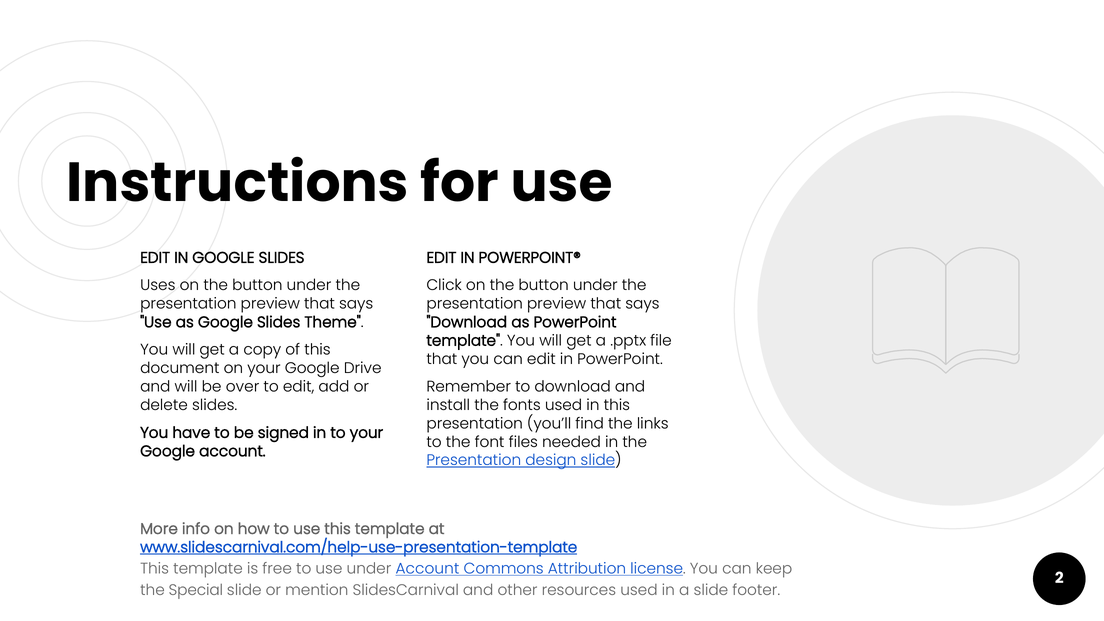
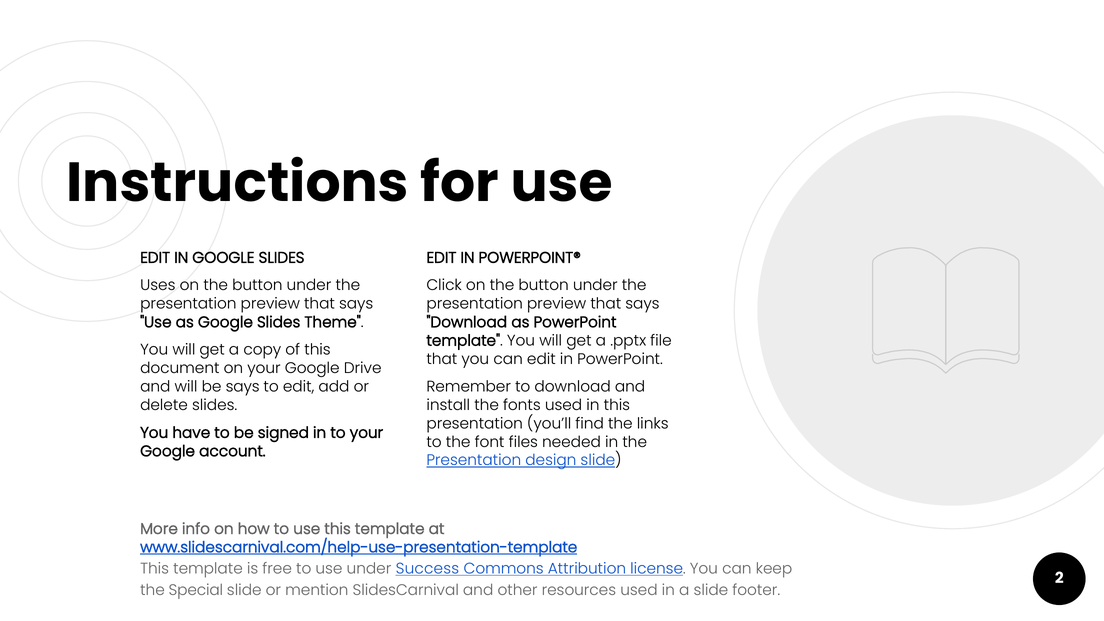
be over: over -> says
under Account: Account -> Success
